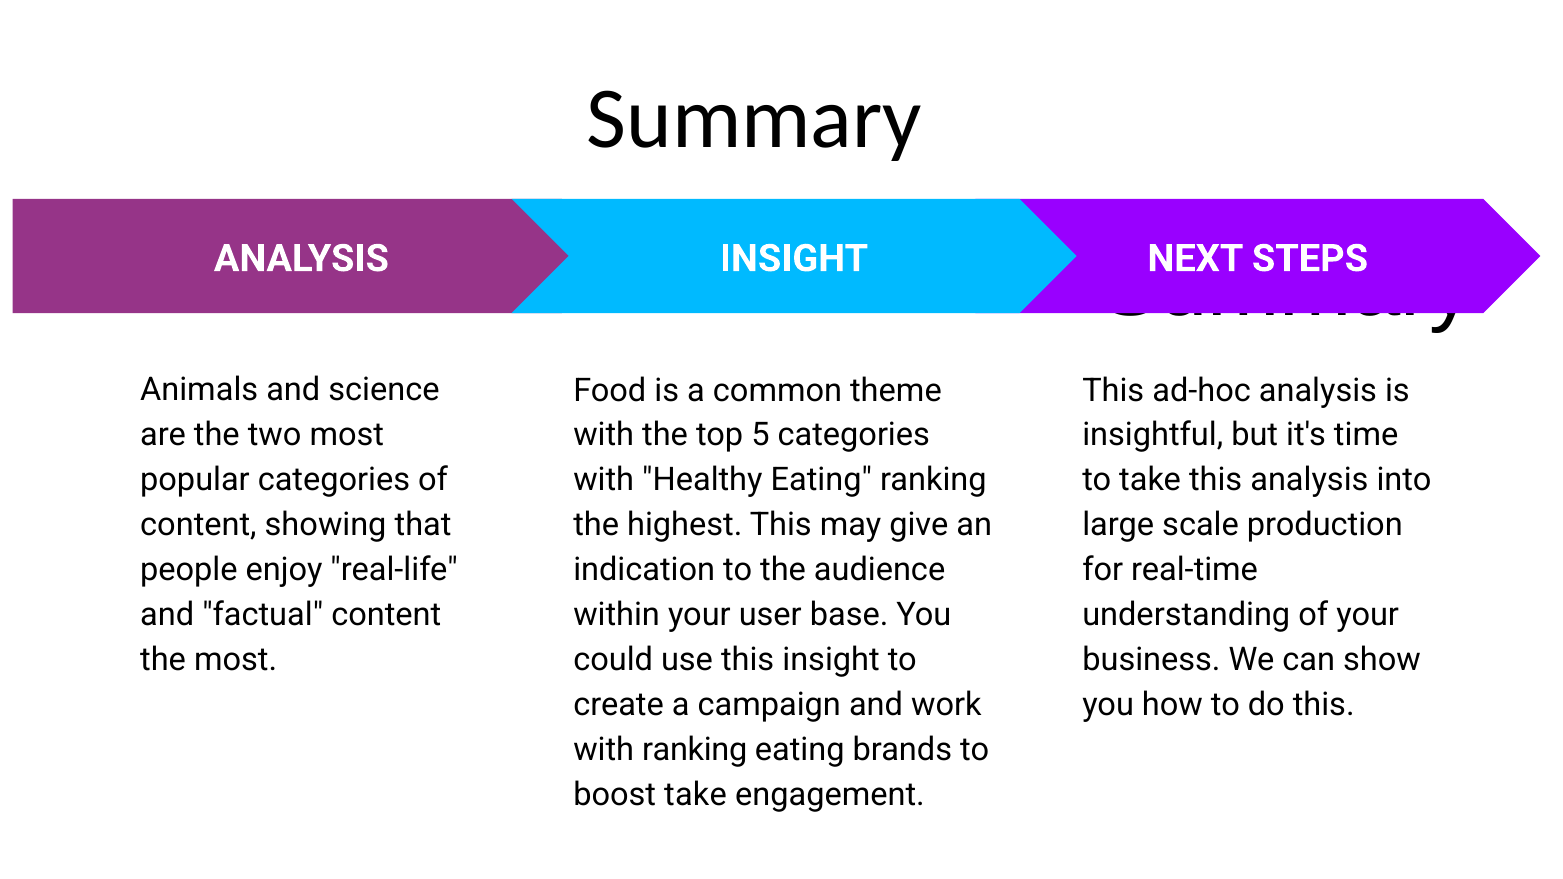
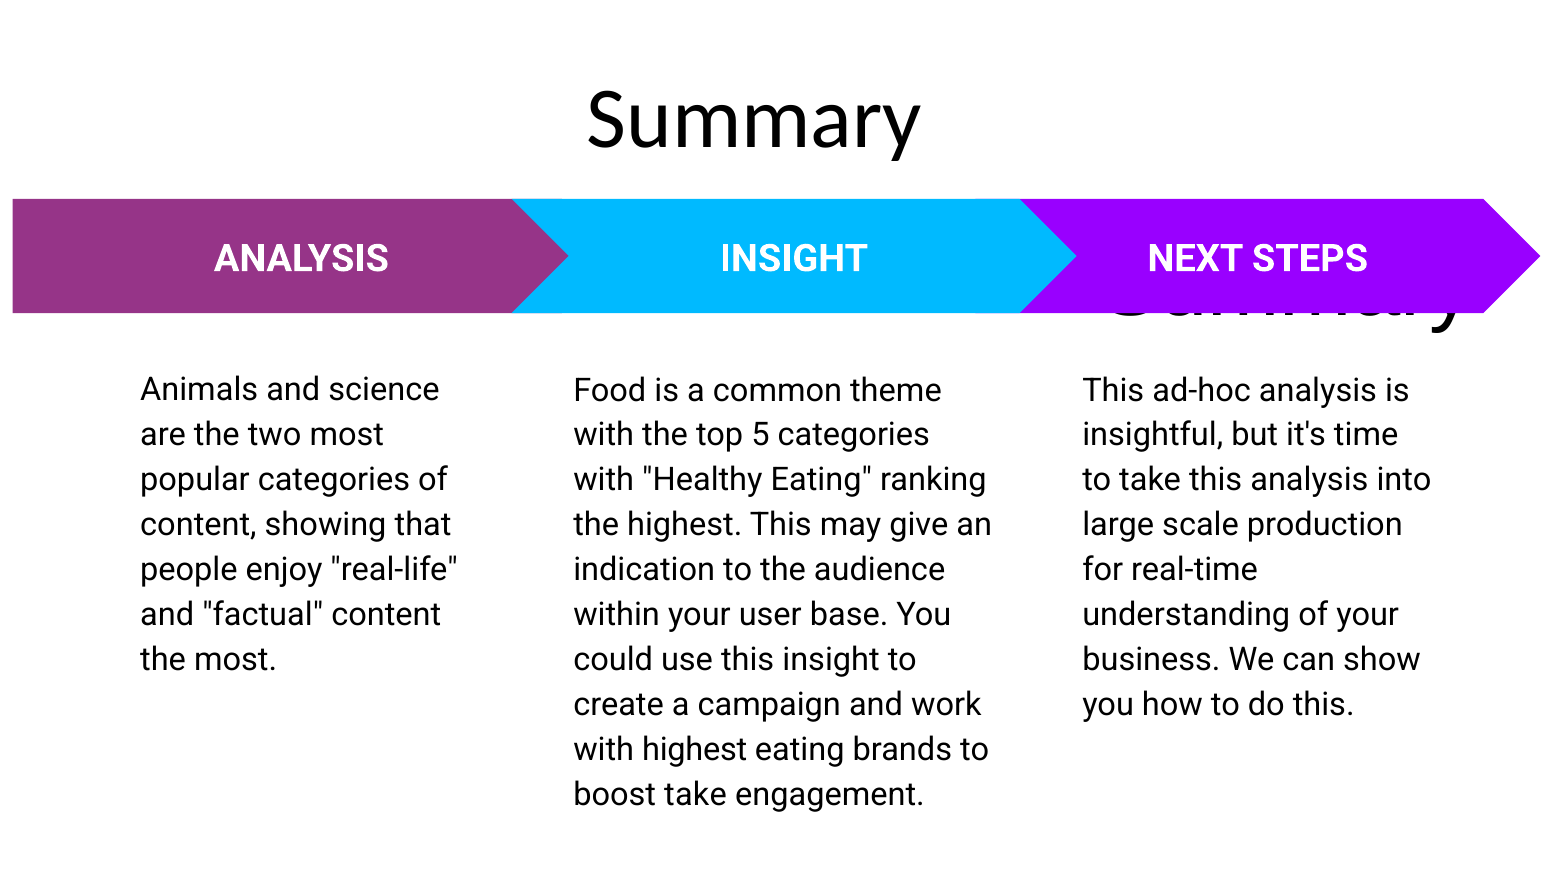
with ranking: ranking -> highest
